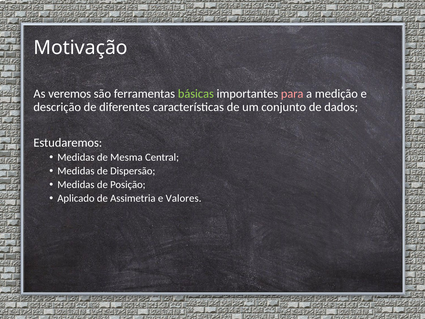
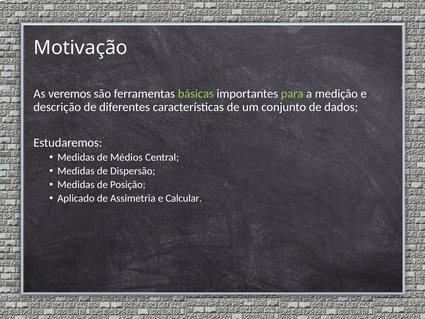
para colour: pink -> light green
Mesma: Mesma -> Médios
Valores: Valores -> Calcular
